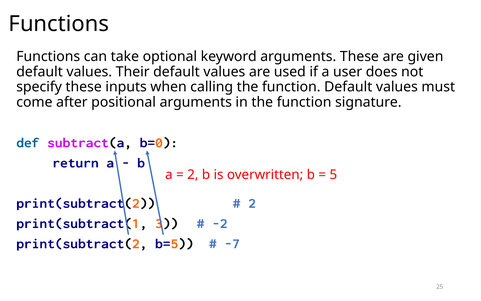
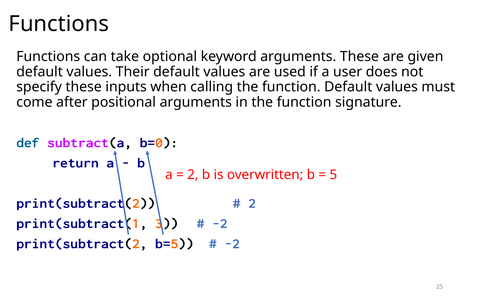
-7 at (232, 243): -7 -> -2
